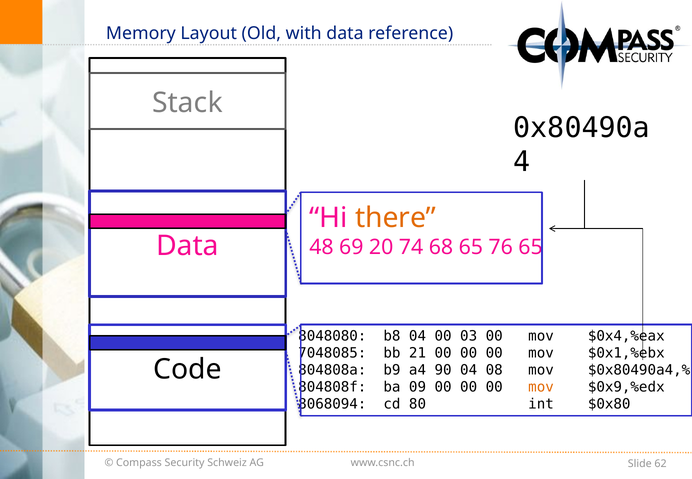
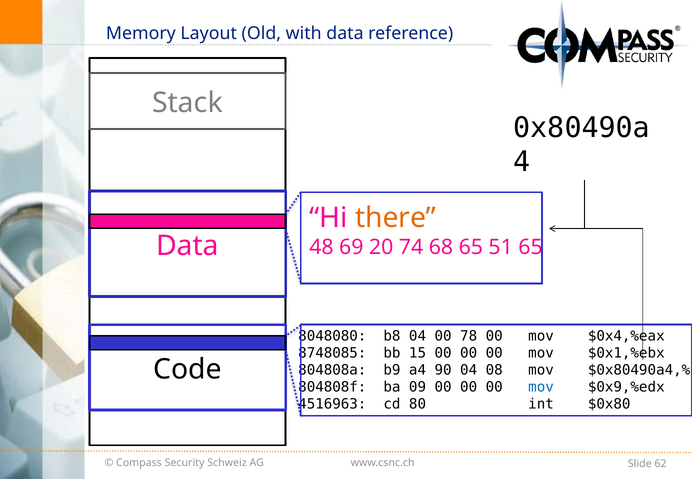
76: 76 -> 51
03: 03 -> 78
7048085: 7048085 -> 8748085
21: 21 -> 15
mov at (541, 387) colour: orange -> blue
8068094: 8068094 -> 4516963
